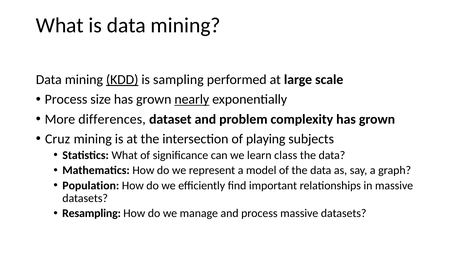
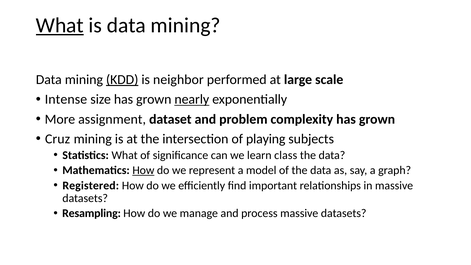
What at (60, 25) underline: none -> present
sampling: sampling -> neighbor
Process at (66, 99): Process -> Intense
differences: differences -> assignment
How at (143, 170) underline: none -> present
Population: Population -> Registered
